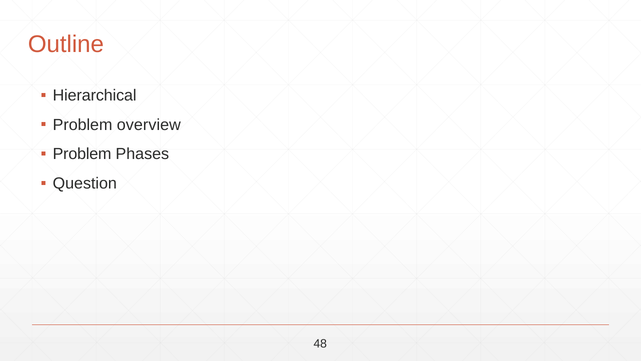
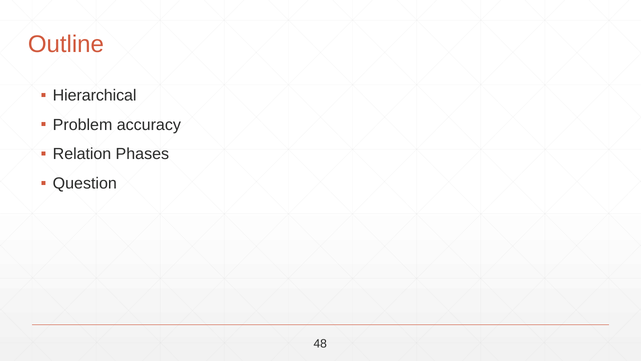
overview: overview -> accuracy
Problem at (82, 154): Problem -> Relation
